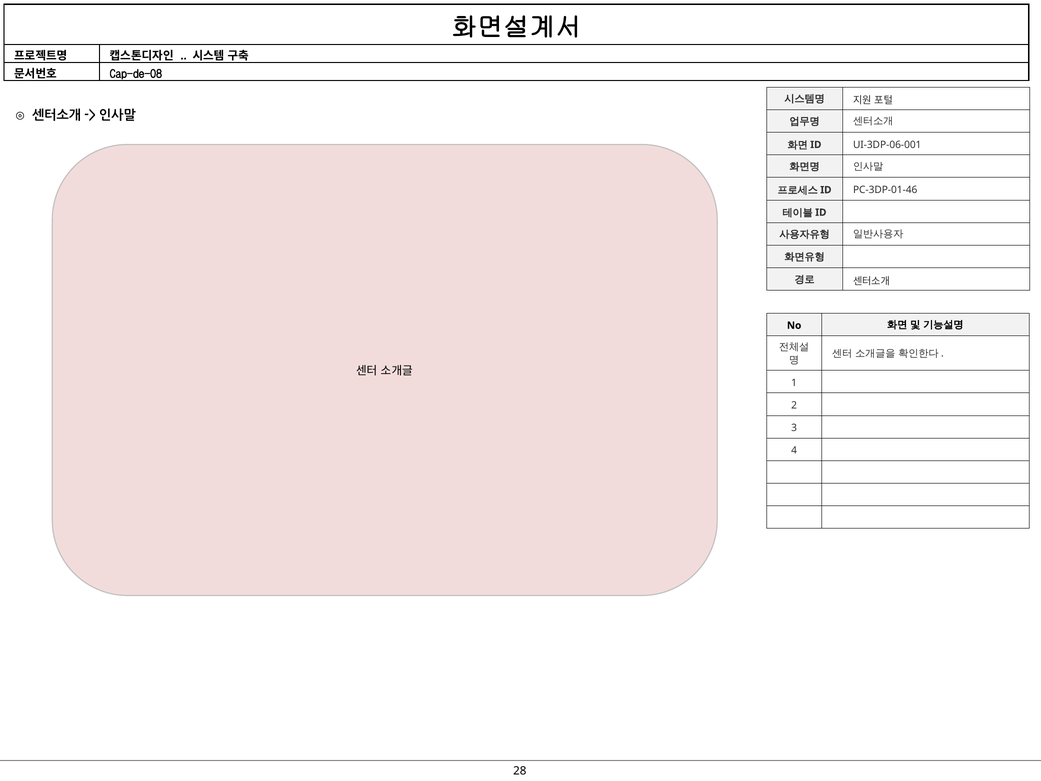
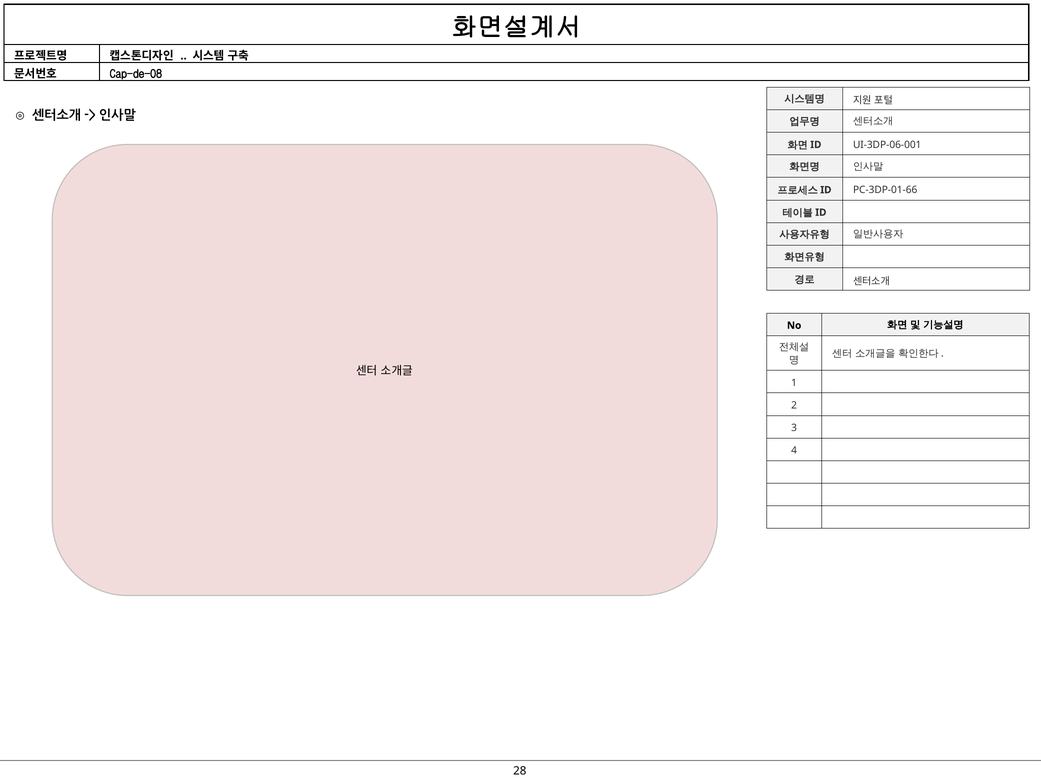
PC-3DP-01-46: PC-3DP-01-46 -> PC-3DP-01-66
